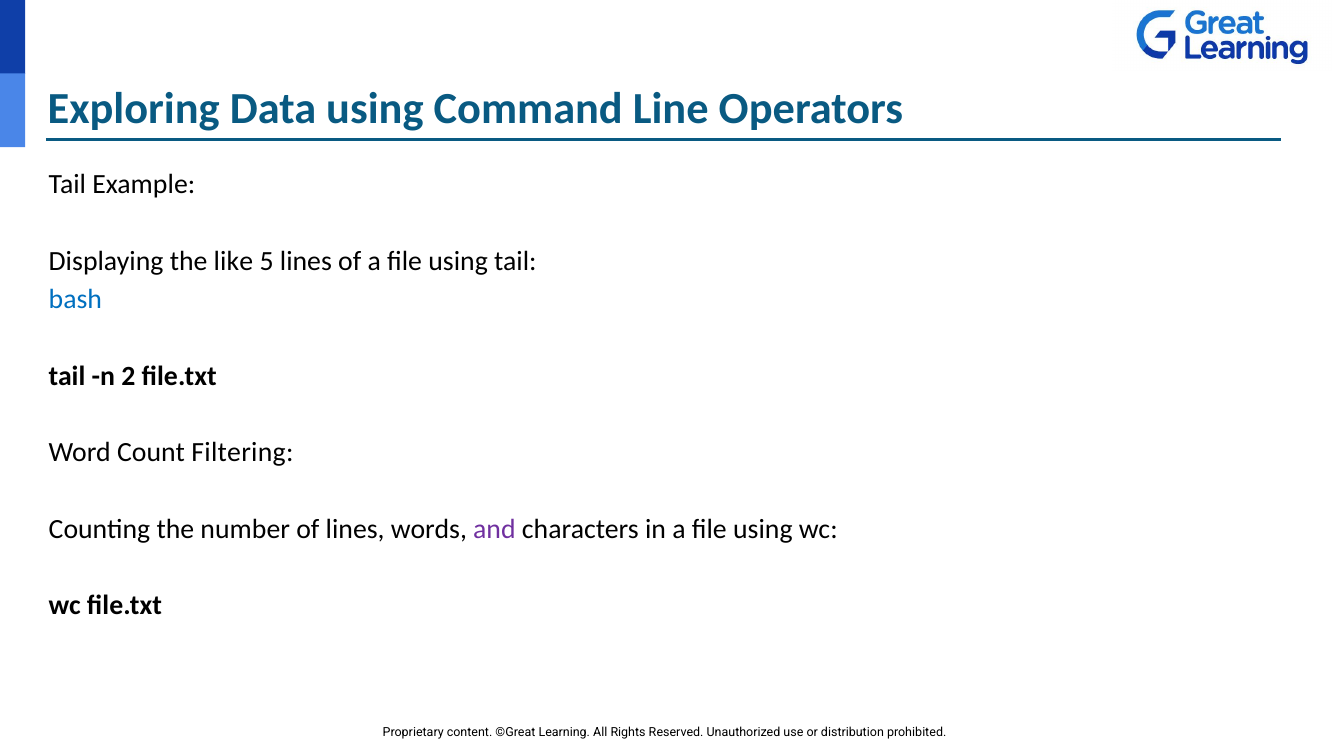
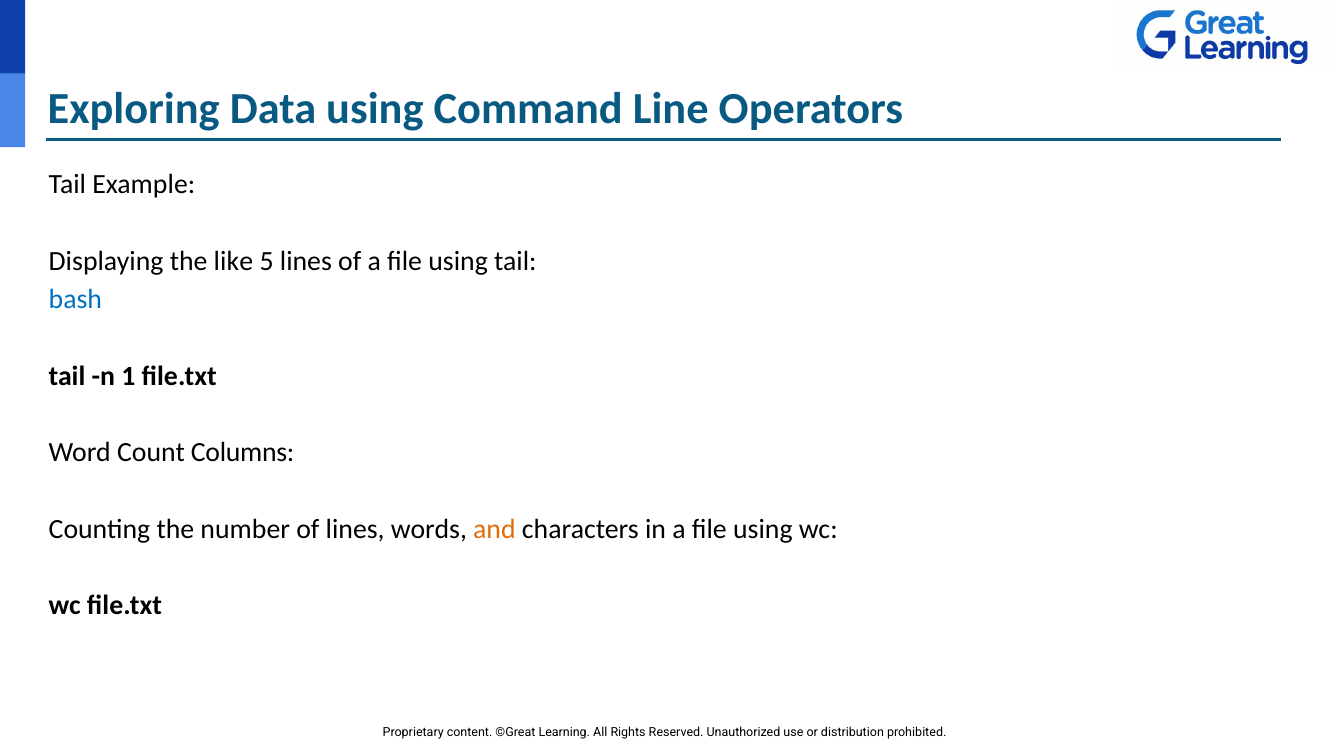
2: 2 -> 1
Filtering: Filtering -> Columns
and colour: purple -> orange
